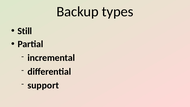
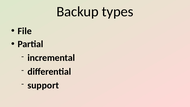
Still: Still -> File
